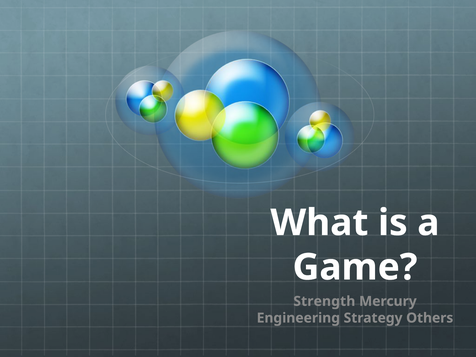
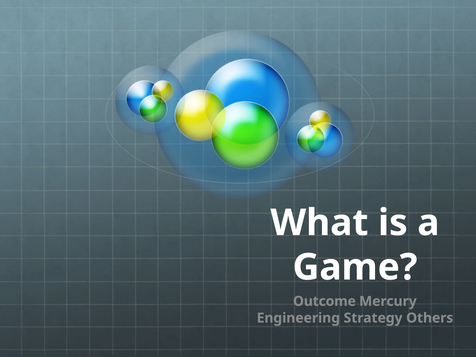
Strength: Strength -> Outcome
